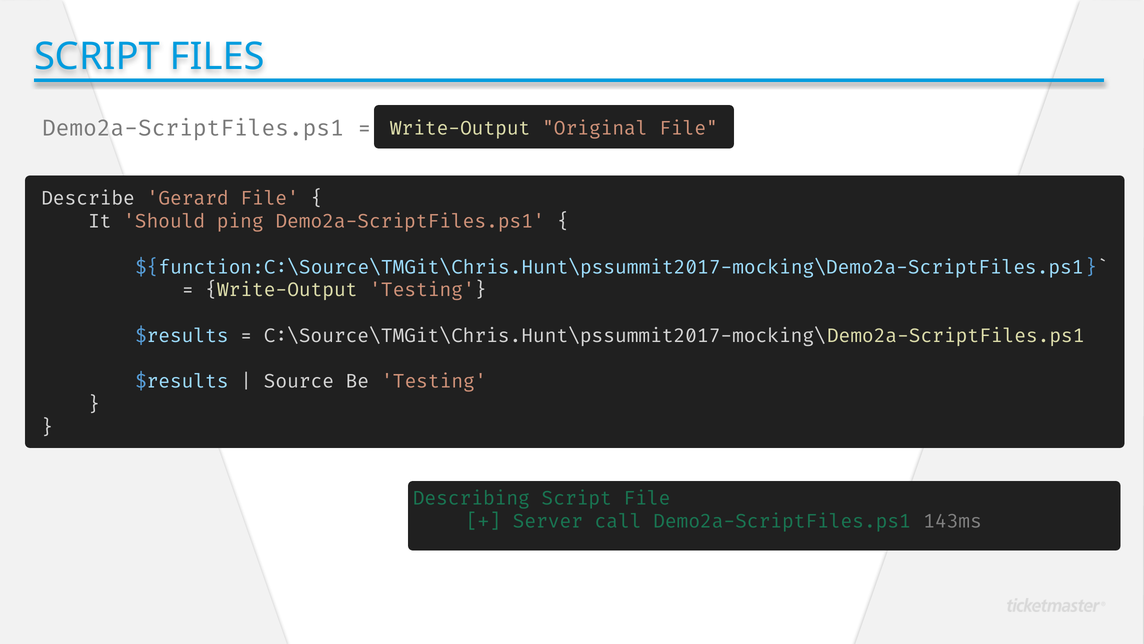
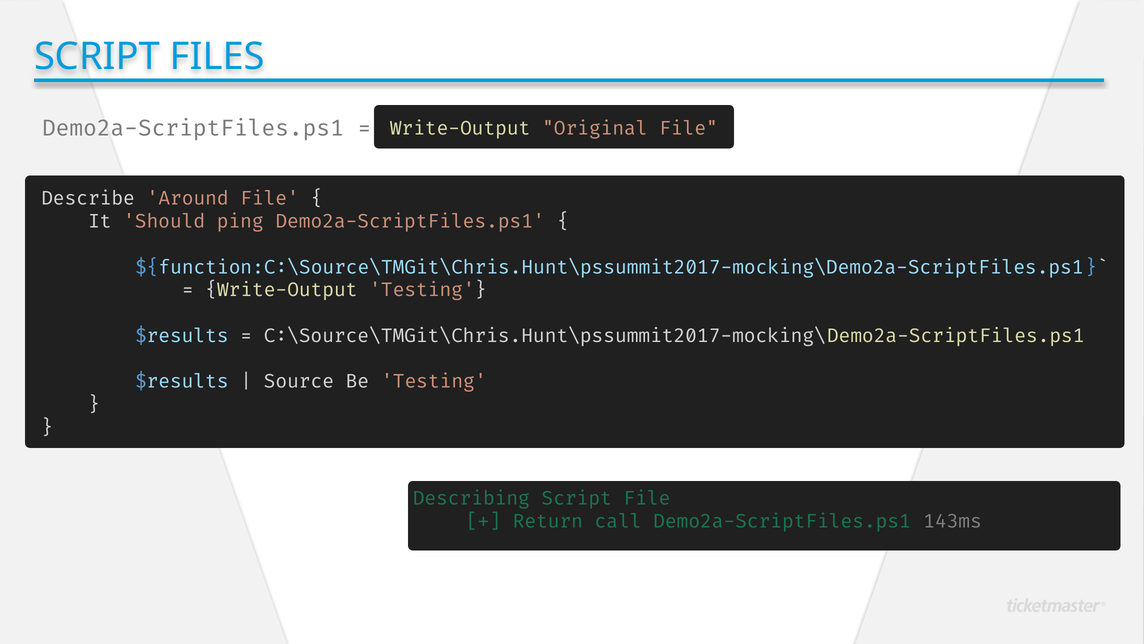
Gerard: Gerard -> Around
Server: Server -> Return
